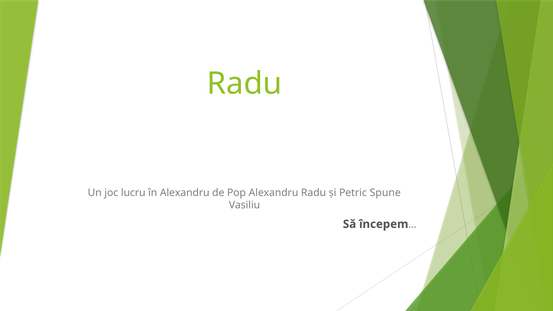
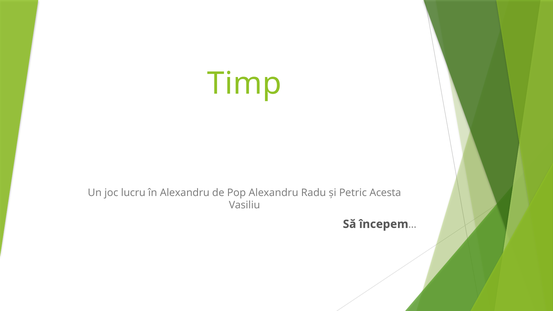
Radu at (244, 84): Radu -> Timp
Spune: Spune -> Acesta
